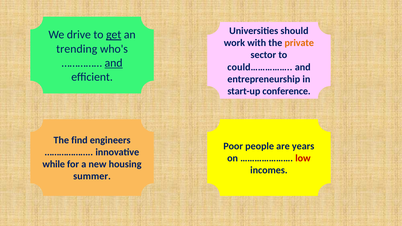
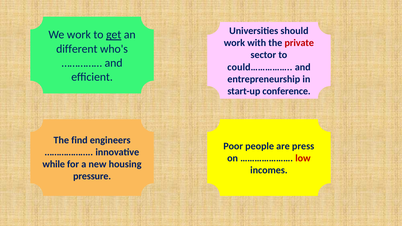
We drive: drive -> work
private colour: orange -> red
trending: trending -> different
and at (114, 63) underline: present -> none
years: years -> press
summer: summer -> pressure
